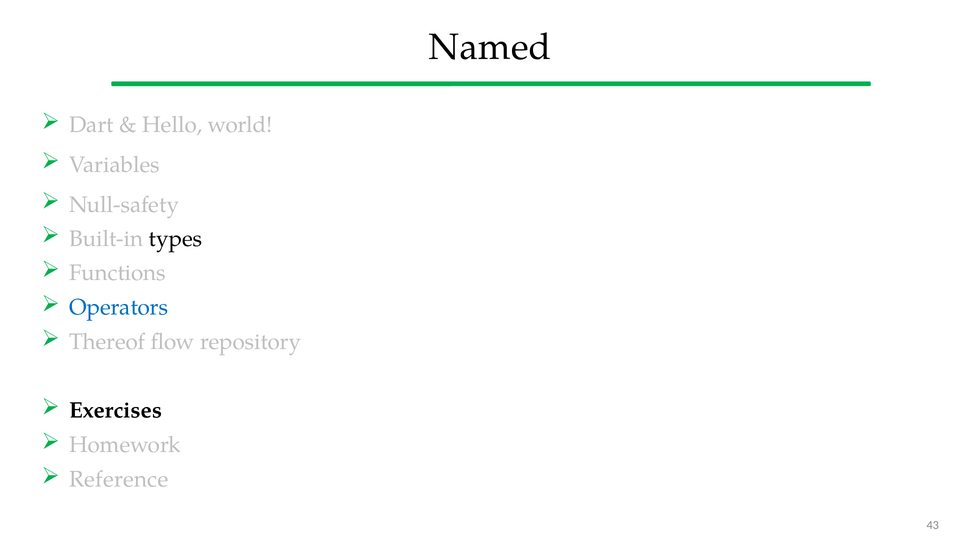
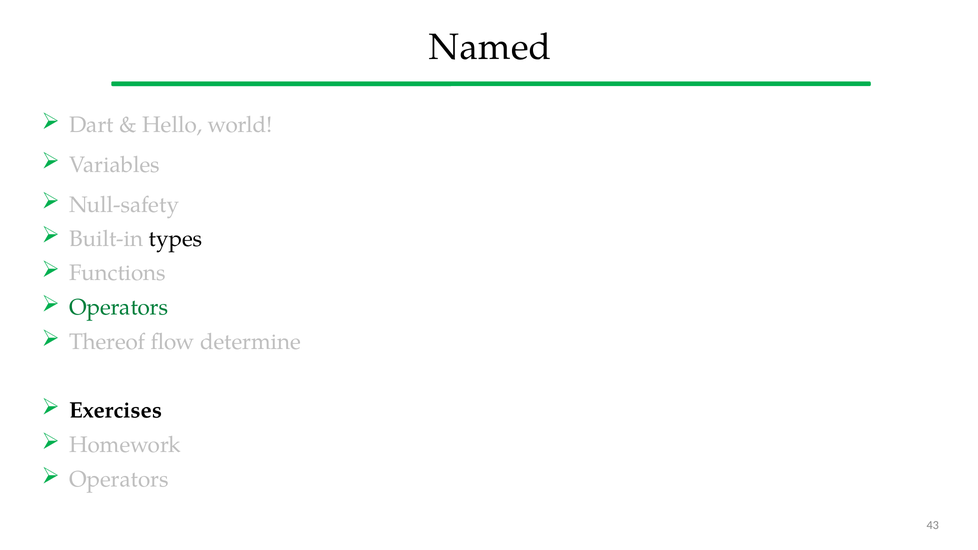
Operators at (119, 308) colour: blue -> green
repository: repository -> determine
Reference at (119, 479): Reference -> Operators
